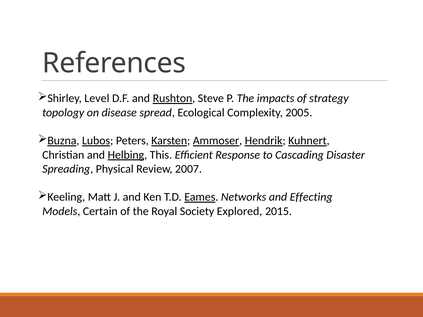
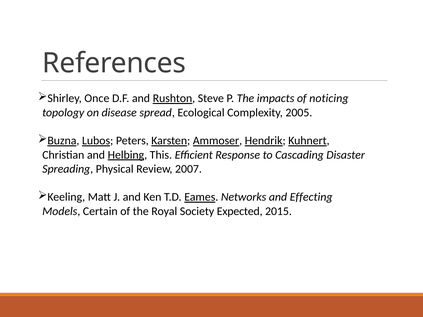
Level: Level -> Once
strategy: strategy -> noticing
Explored: Explored -> Expected
